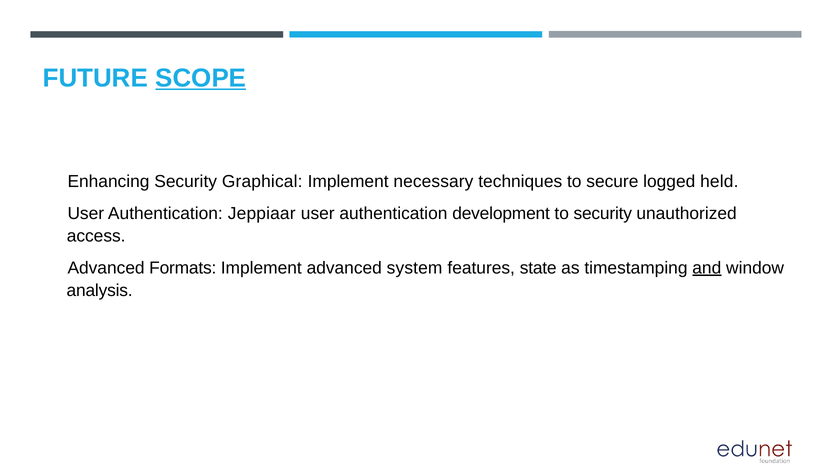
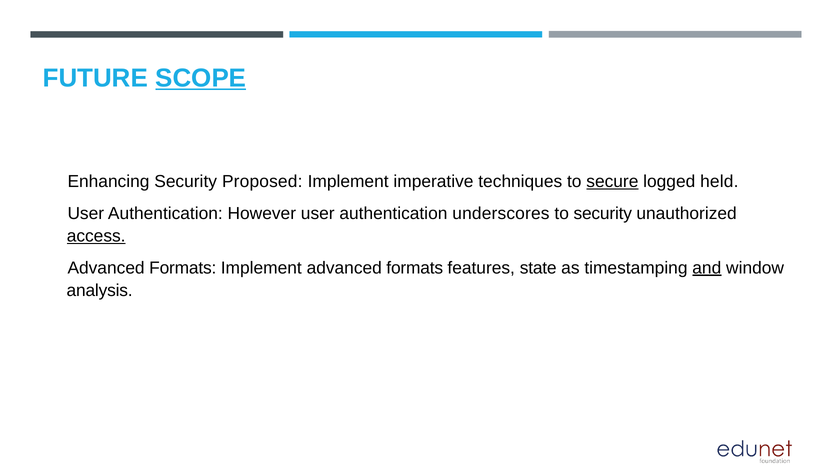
Graphical: Graphical -> Proposed
necessary: necessary -> imperative
secure underline: none -> present
Jeppiaar: Jeppiaar -> However
development: development -> underscores
access underline: none -> present
advanced system: system -> formats
